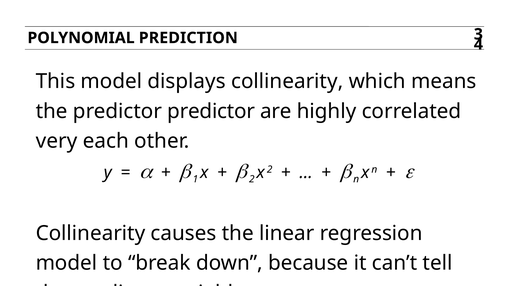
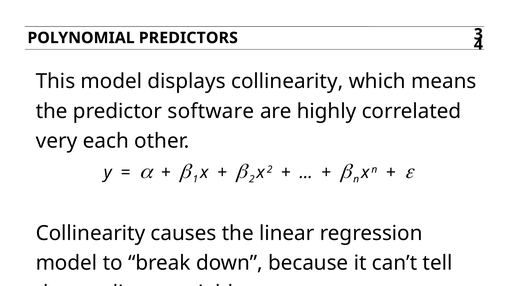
PREDICTION: PREDICTION -> PREDICTORS
predictor predictor: predictor -> software
